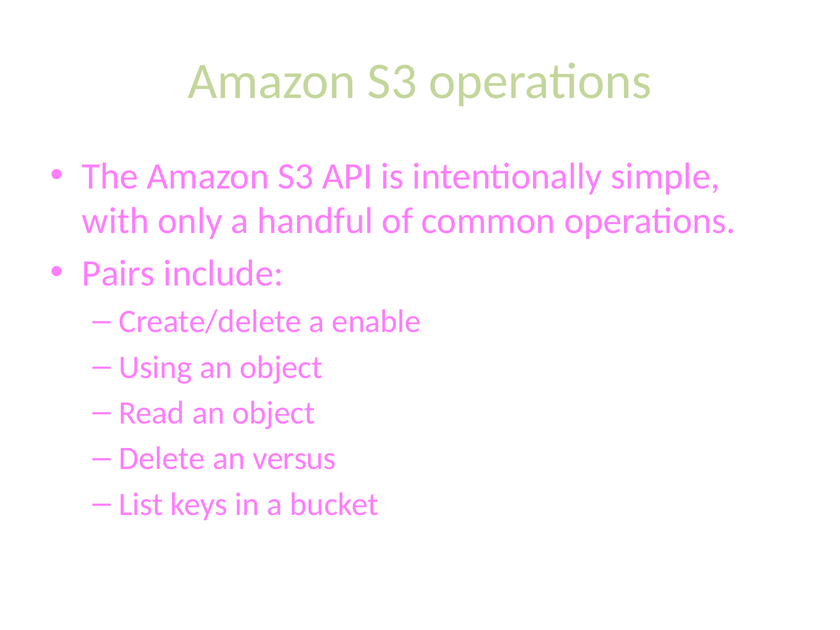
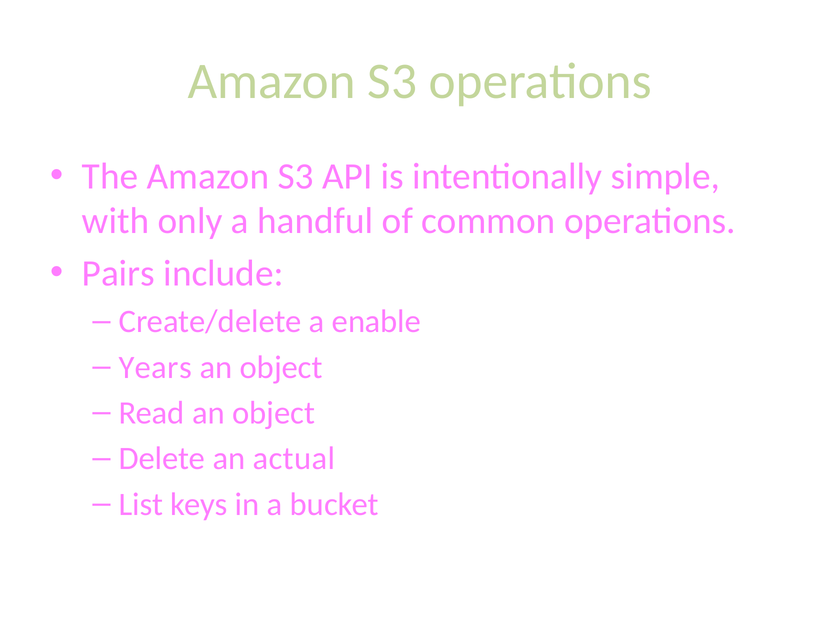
Using: Using -> Years
versus: versus -> actual
